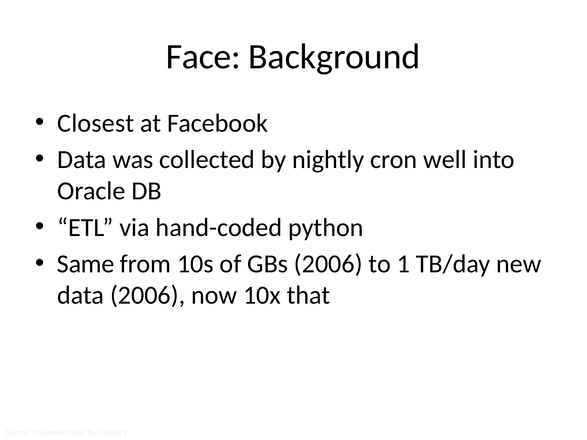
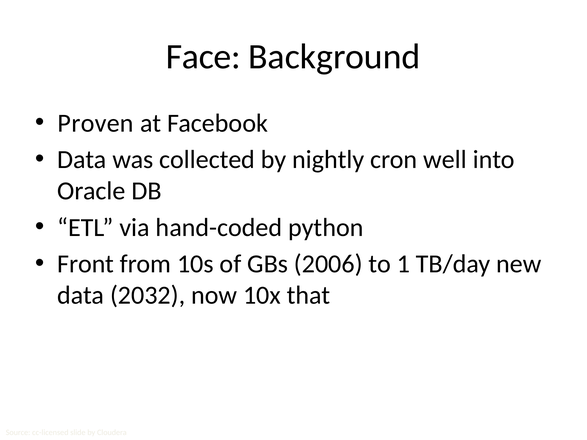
Closest: Closest -> Proven
Same: Same -> Front
data 2006: 2006 -> 2032
